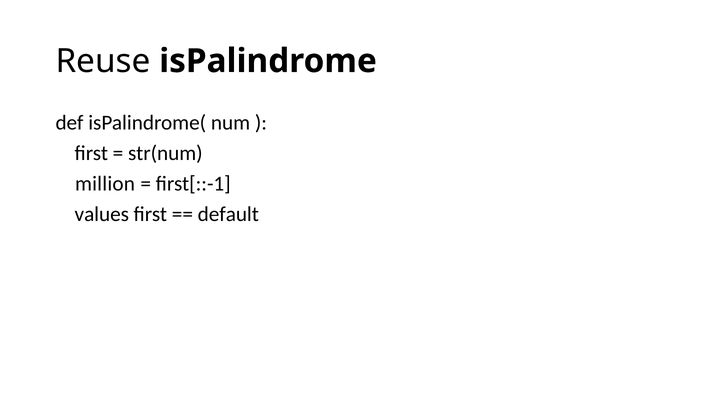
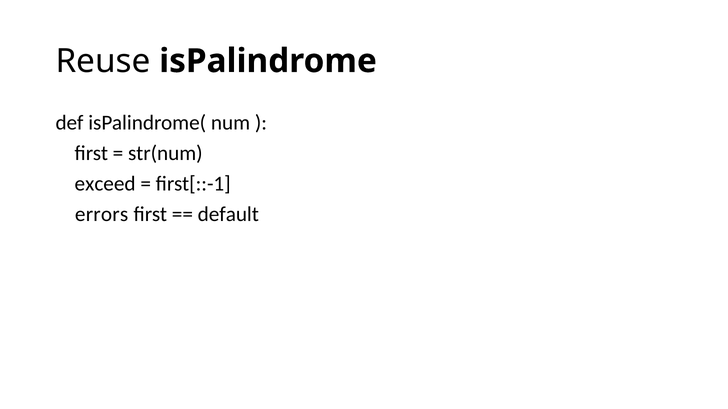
million: million -> exceed
values: values -> errors
